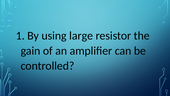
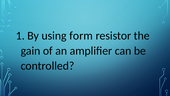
large: large -> form
